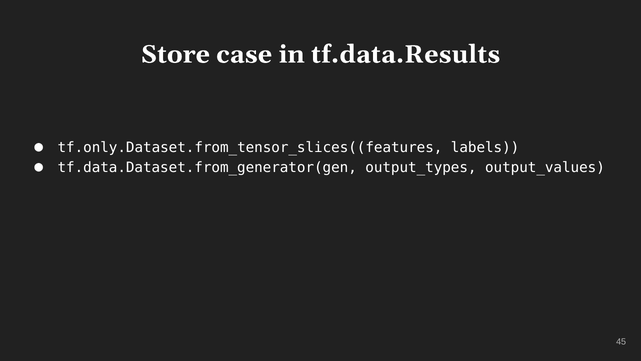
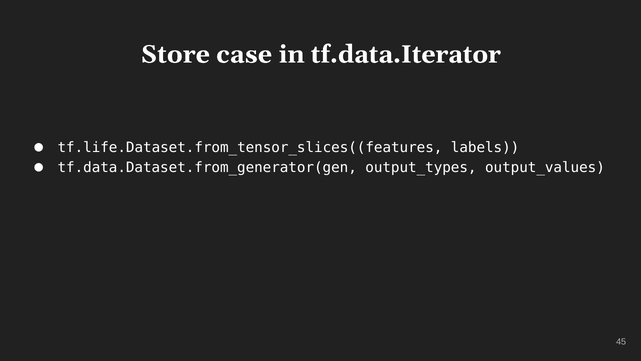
tf.data.Results: tf.data.Results -> tf.data.Iterator
tf.only.Dataset.from_tensor_slices((features: tf.only.Dataset.from_tensor_slices((features -> tf.life.Dataset.from_tensor_slices((features
